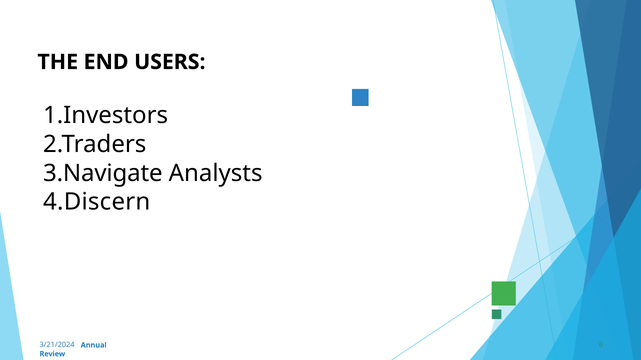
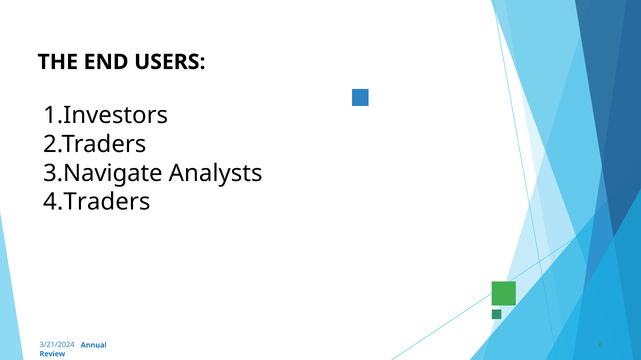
4.Discern: 4.Discern -> 4.Traders
